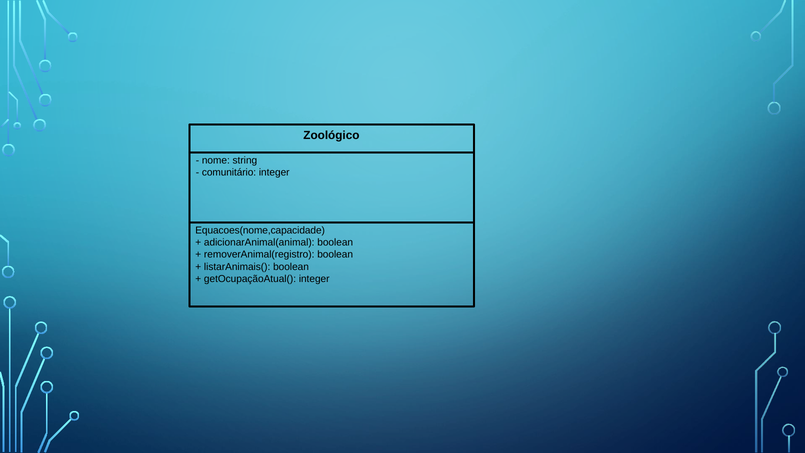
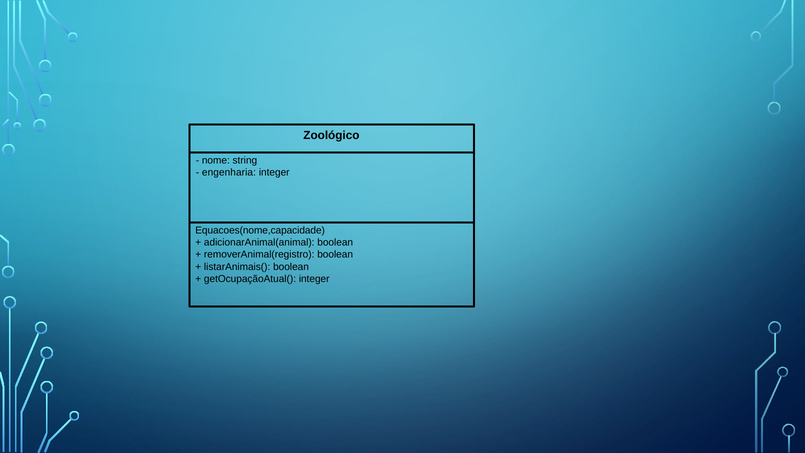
comunitário: comunitário -> engenharia
